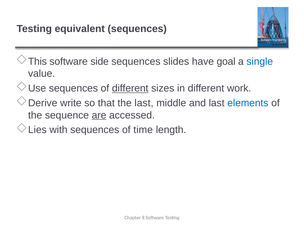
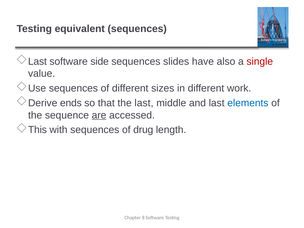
This at (37, 61): This -> Last
goal: goal -> also
single colour: blue -> red
different at (130, 88) underline: present -> none
write: write -> ends
Lies: Lies -> This
time: time -> drug
